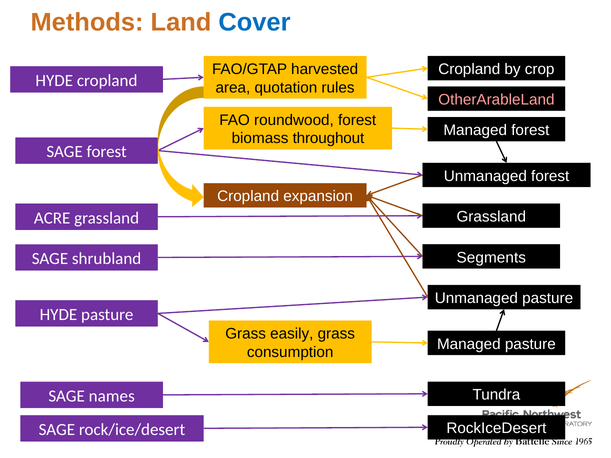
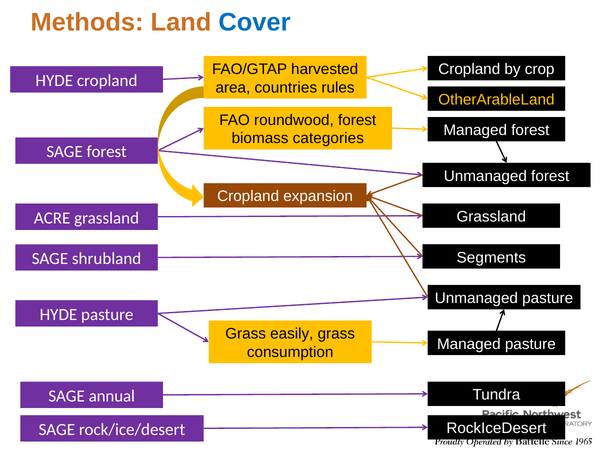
quotation: quotation -> countries
OtherArableLand colour: pink -> yellow
throughout: throughout -> categories
names: names -> annual
